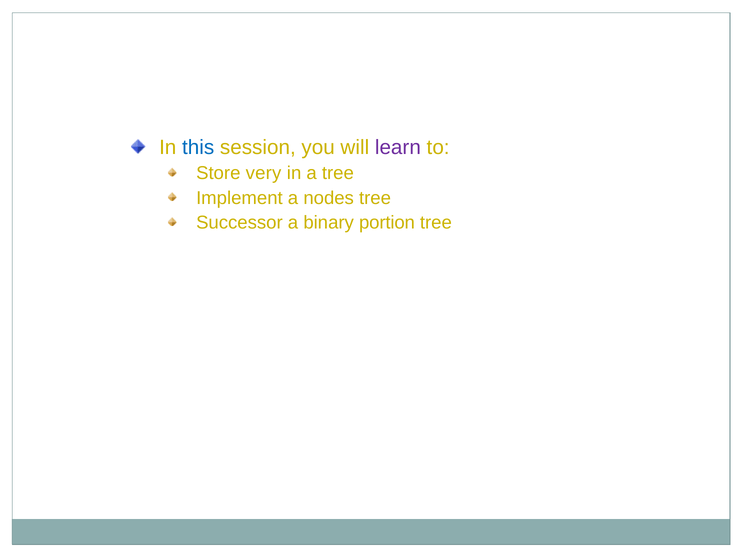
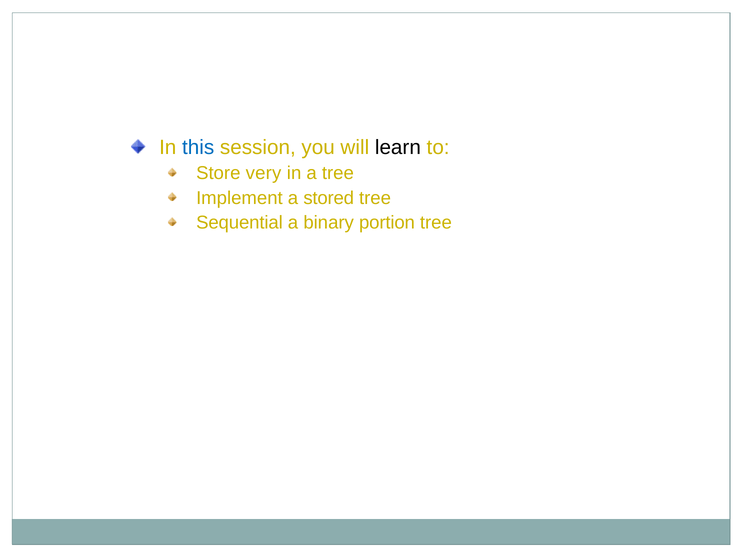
learn colour: purple -> black
nodes: nodes -> stored
Successor: Successor -> Sequential
